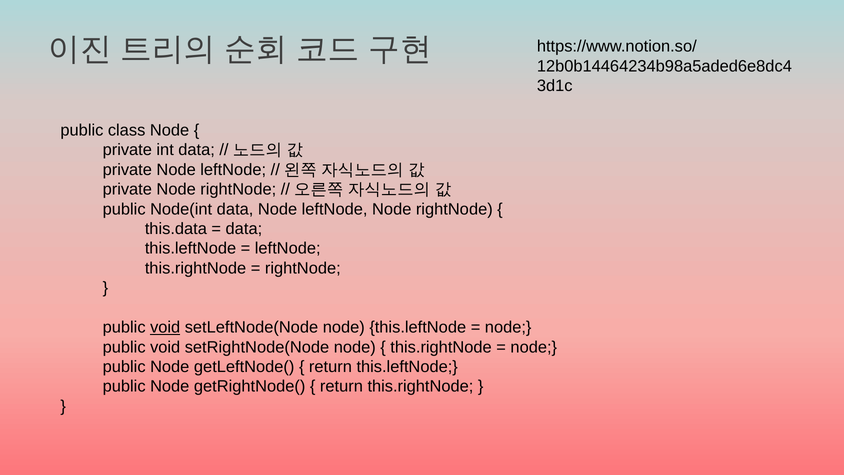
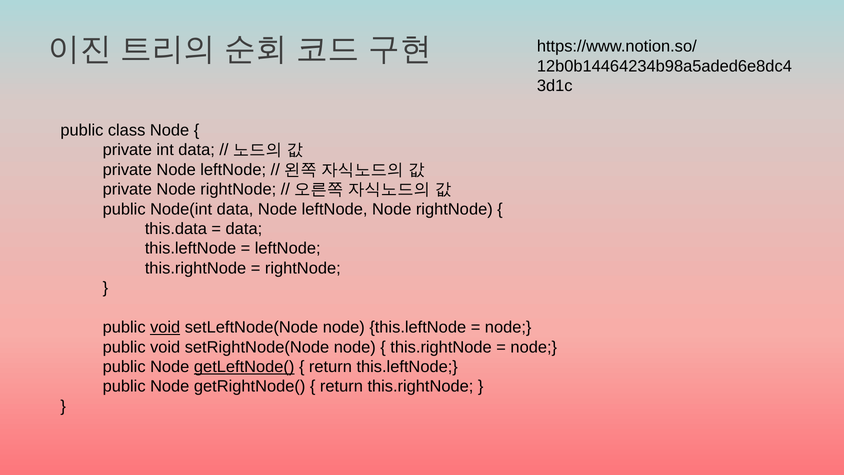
getLeftNode( underline: none -> present
